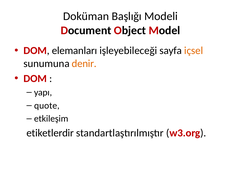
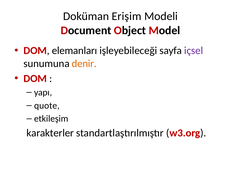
Başlığı: Başlığı -> Erişim
içsel colour: orange -> purple
etiketlerdir: etiketlerdir -> karakterler
